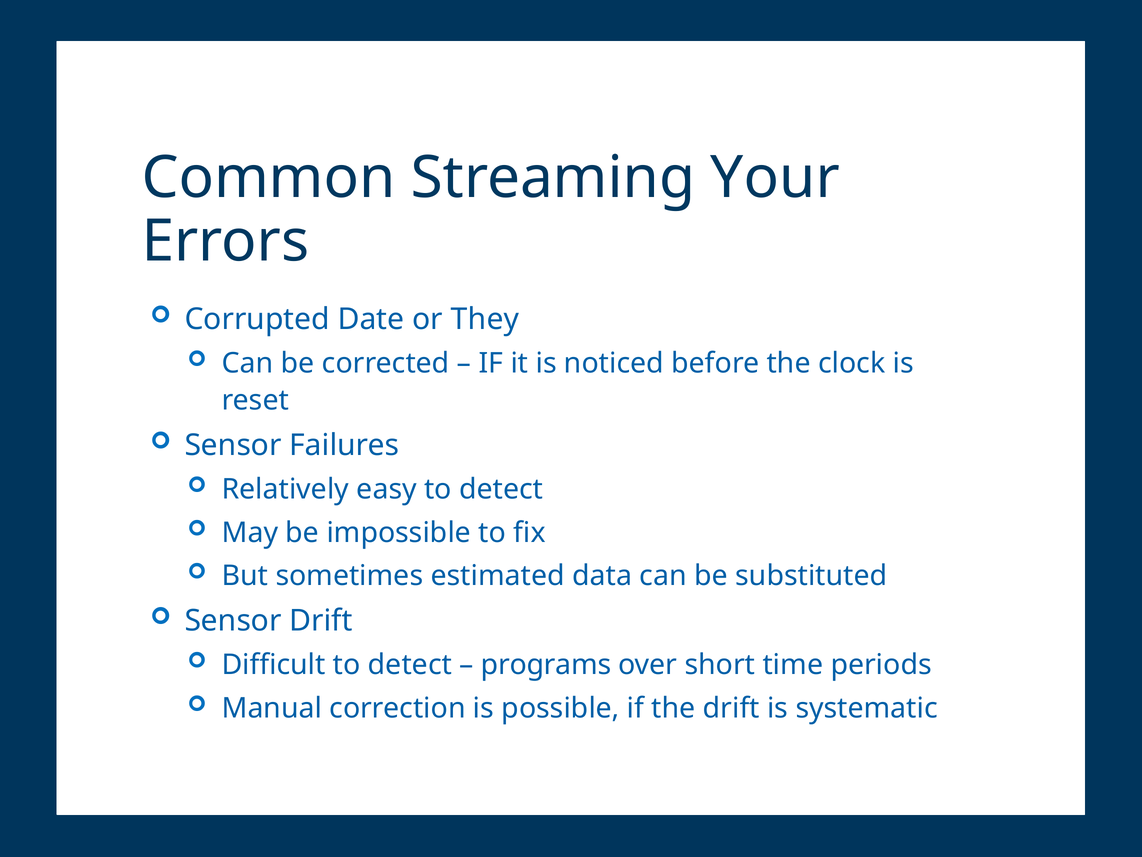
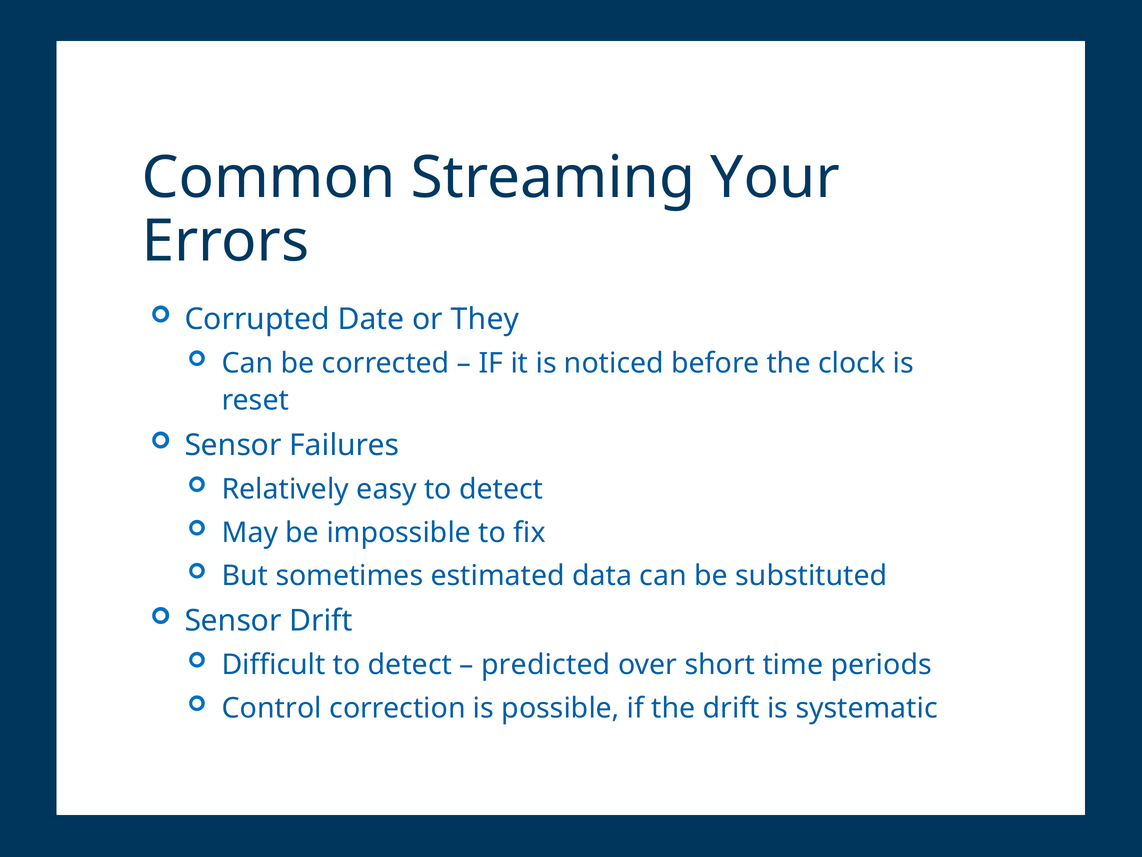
programs: programs -> predicted
Manual: Manual -> Control
